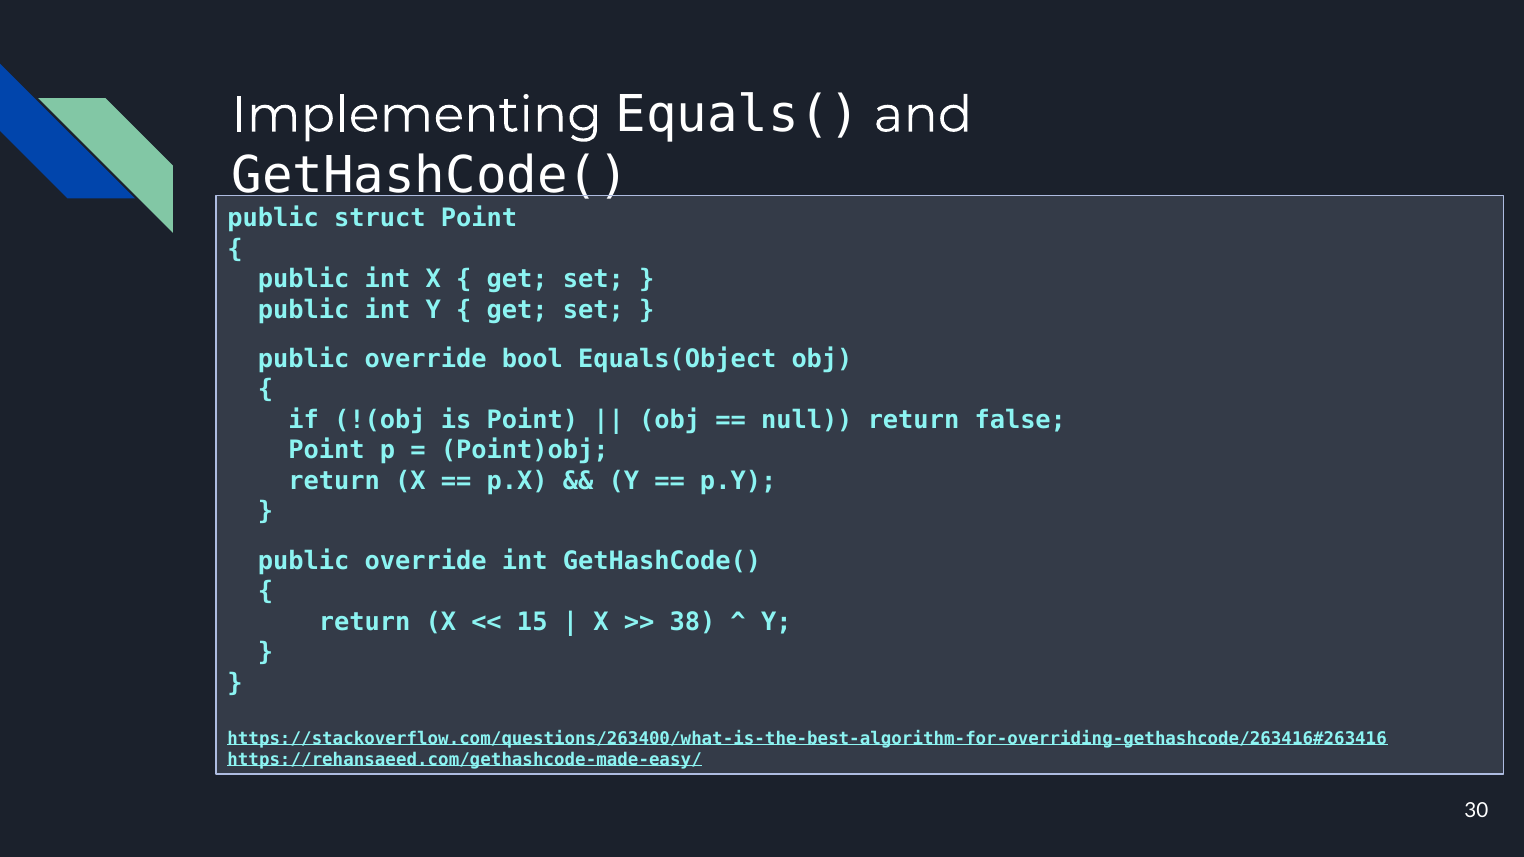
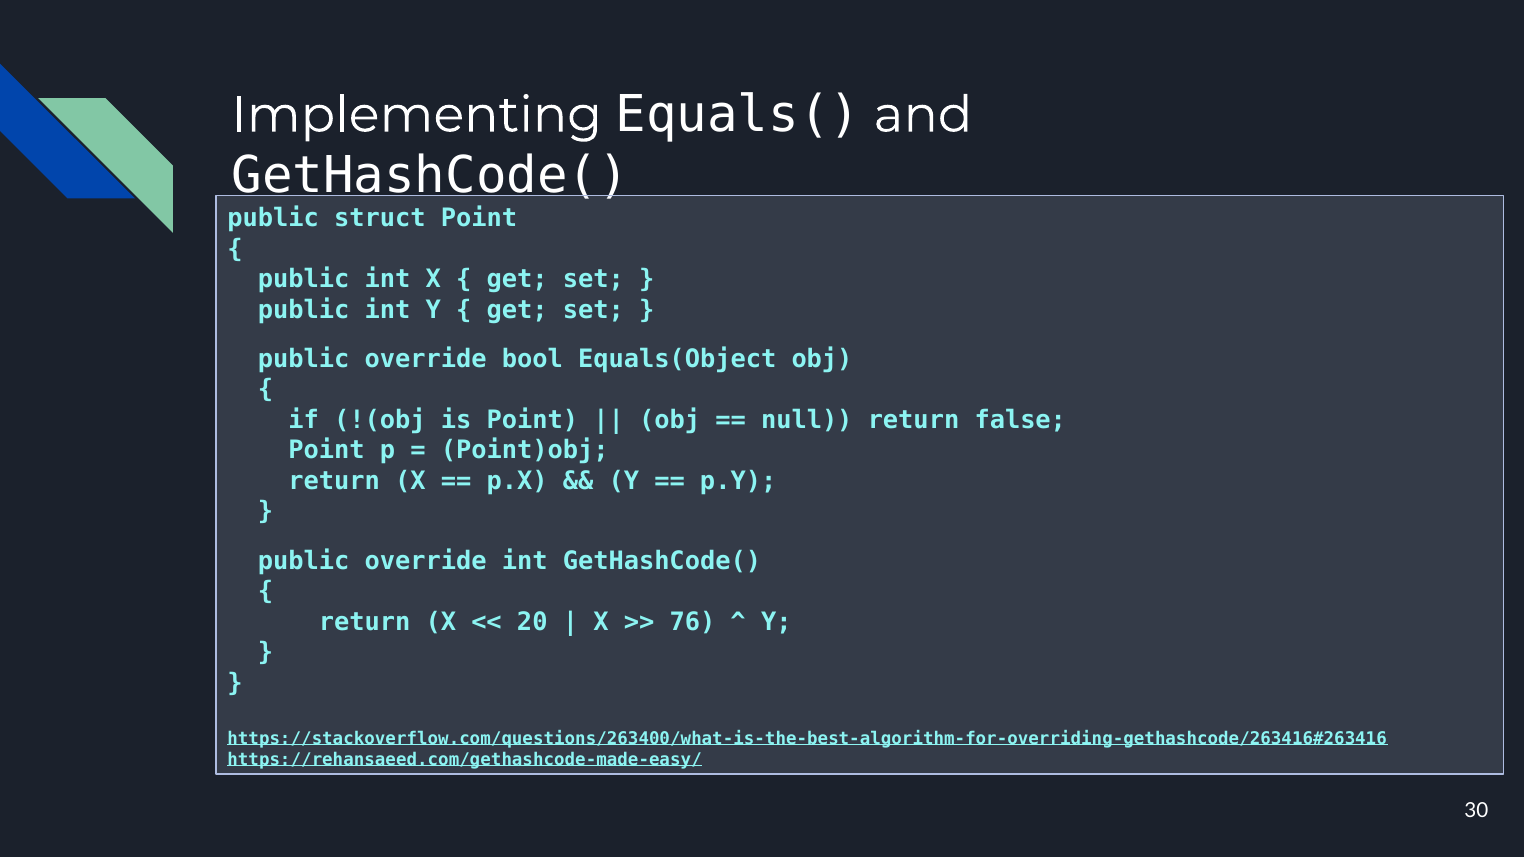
15: 15 -> 20
38: 38 -> 76
